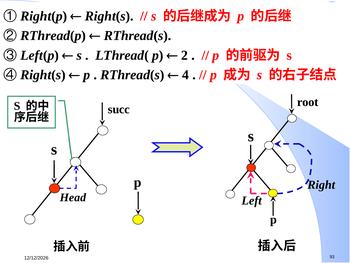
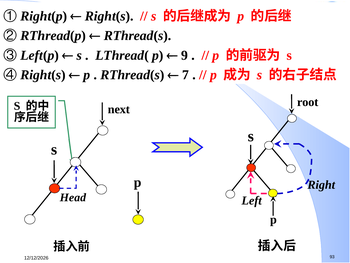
2: 2 -> 9
4: 4 -> 7
succ: succ -> next
